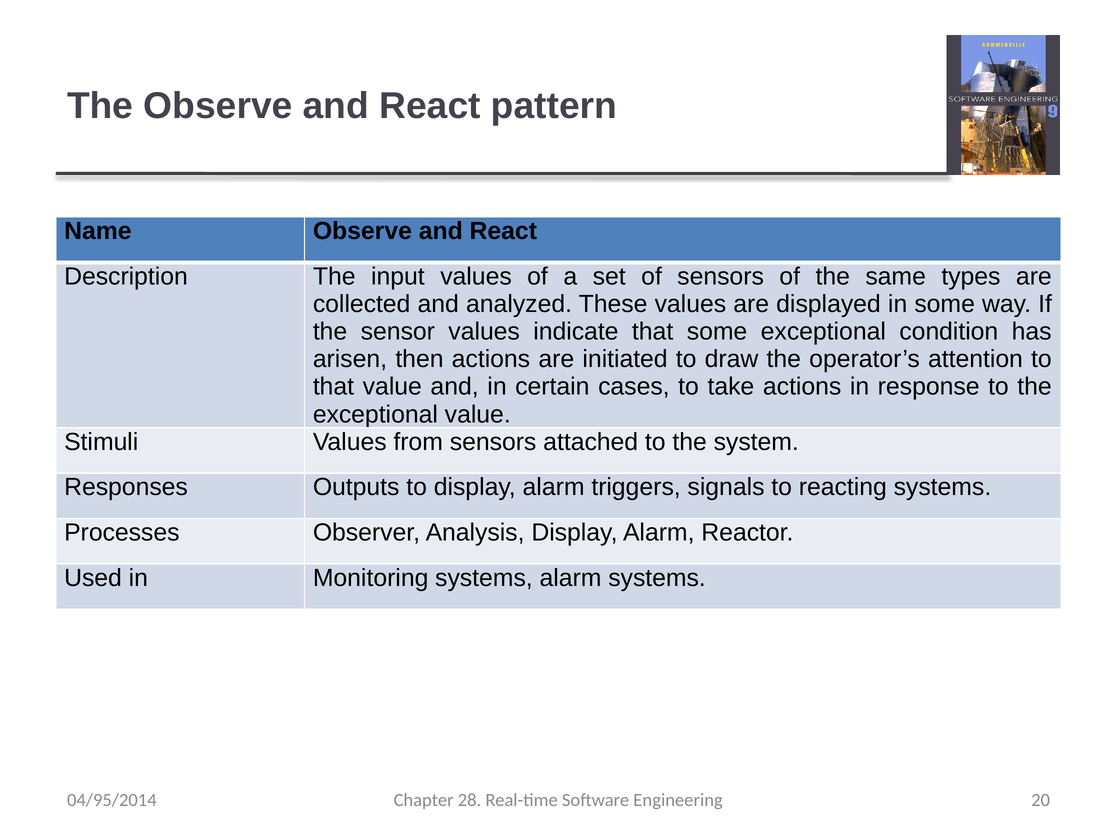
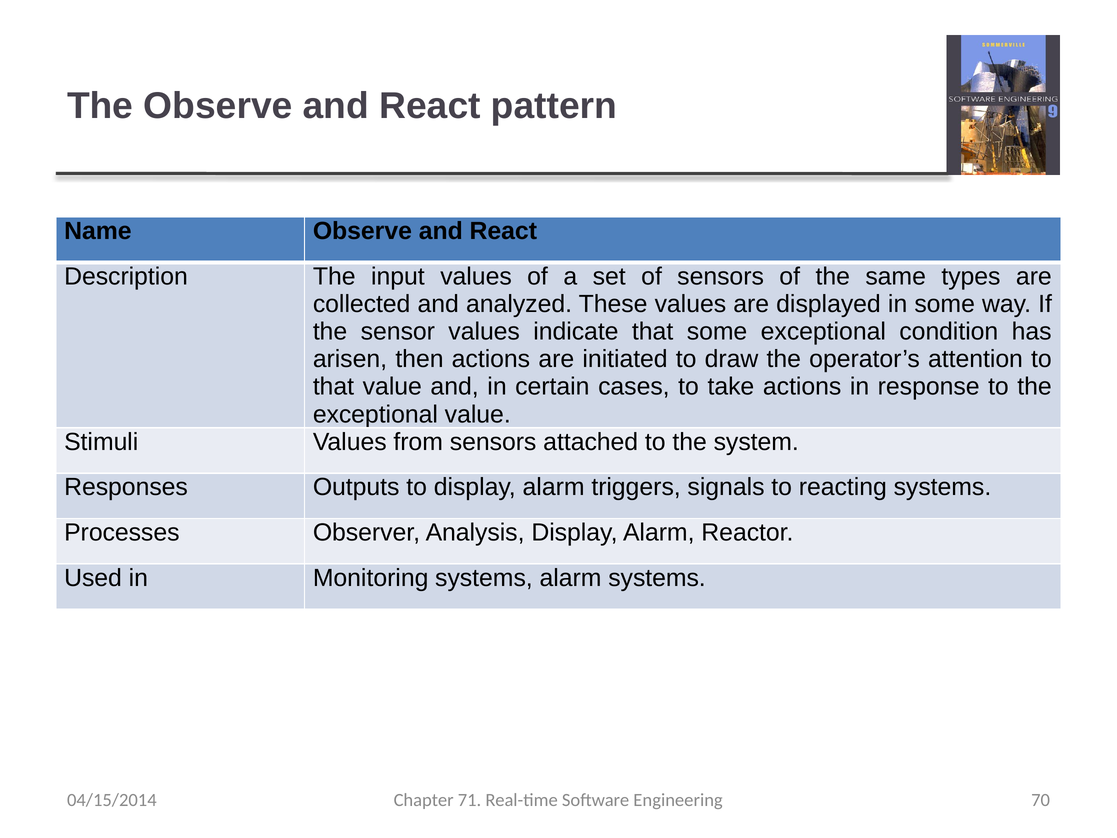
28: 28 -> 71
20: 20 -> 70
04/95/2014: 04/95/2014 -> 04/15/2014
